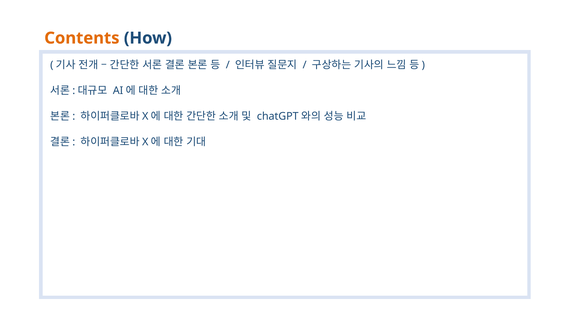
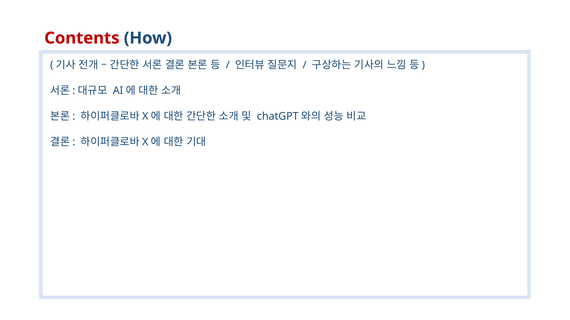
Contents colour: orange -> red
